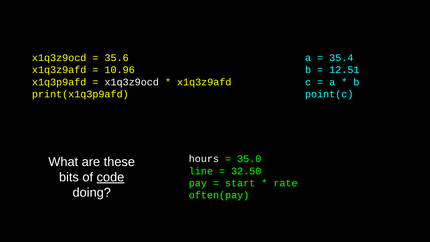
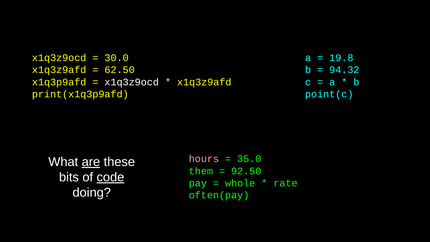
35.6: 35.6 -> 30.0
35.4: 35.4 -> 19.8
10.96: 10.96 -> 62.50
12.51: 12.51 -> 94.32
hours colour: white -> pink
are underline: none -> present
line: line -> them
32.50: 32.50 -> 92.50
start: start -> whole
